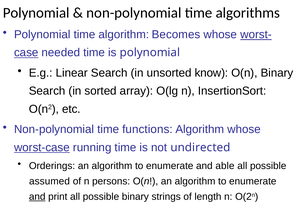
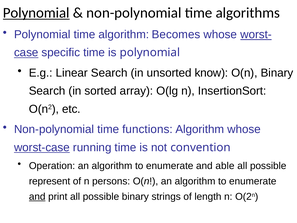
Polynomial at (36, 13) underline: none -> present
needed: needed -> specific
undirected: undirected -> convention
Orderings: Orderings -> Operation
assumed: assumed -> represent
